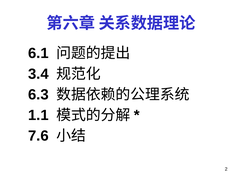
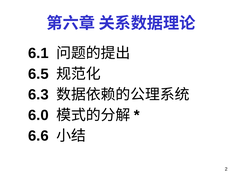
3.4: 3.4 -> 6.5
1.1: 1.1 -> 6.0
7.6: 7.6 -> 6.6
